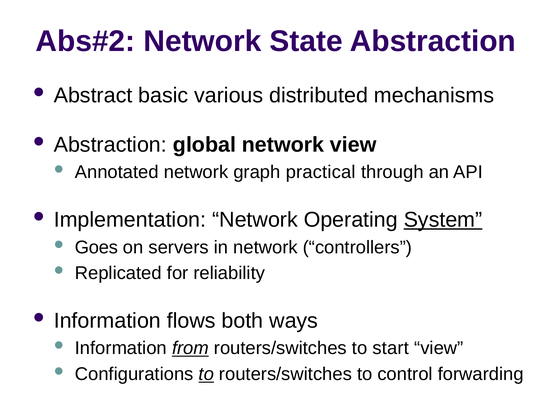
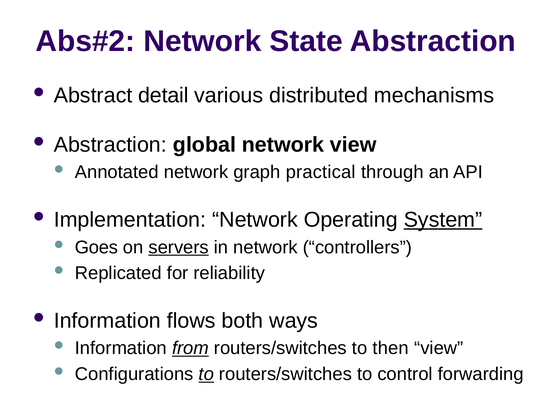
basic: basic -> detail
servers underline: none -> present
start: start -> then
